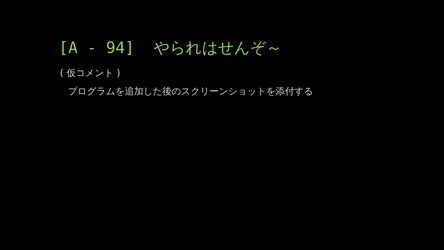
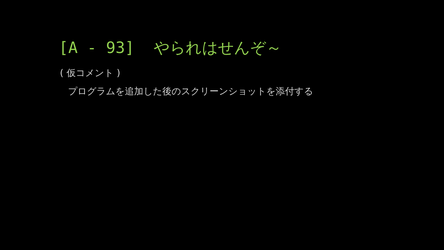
94: 94 -> 93
